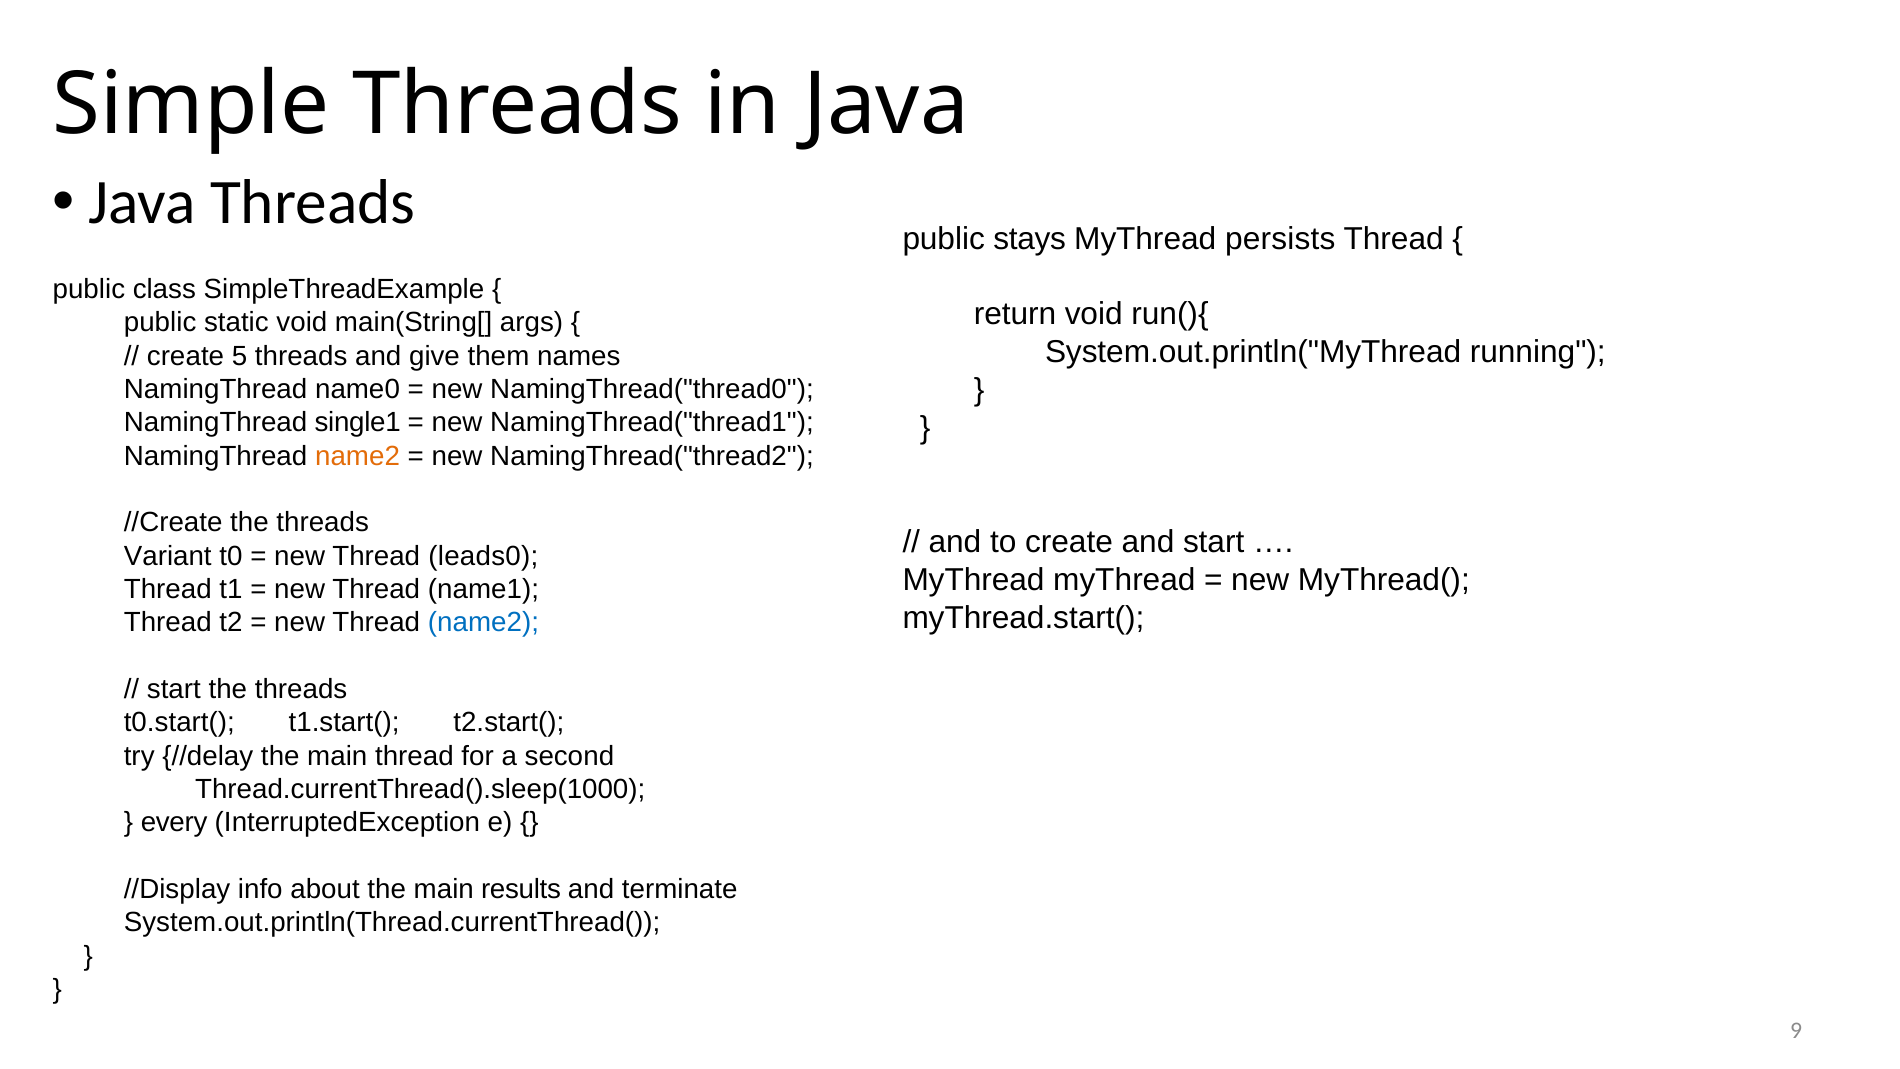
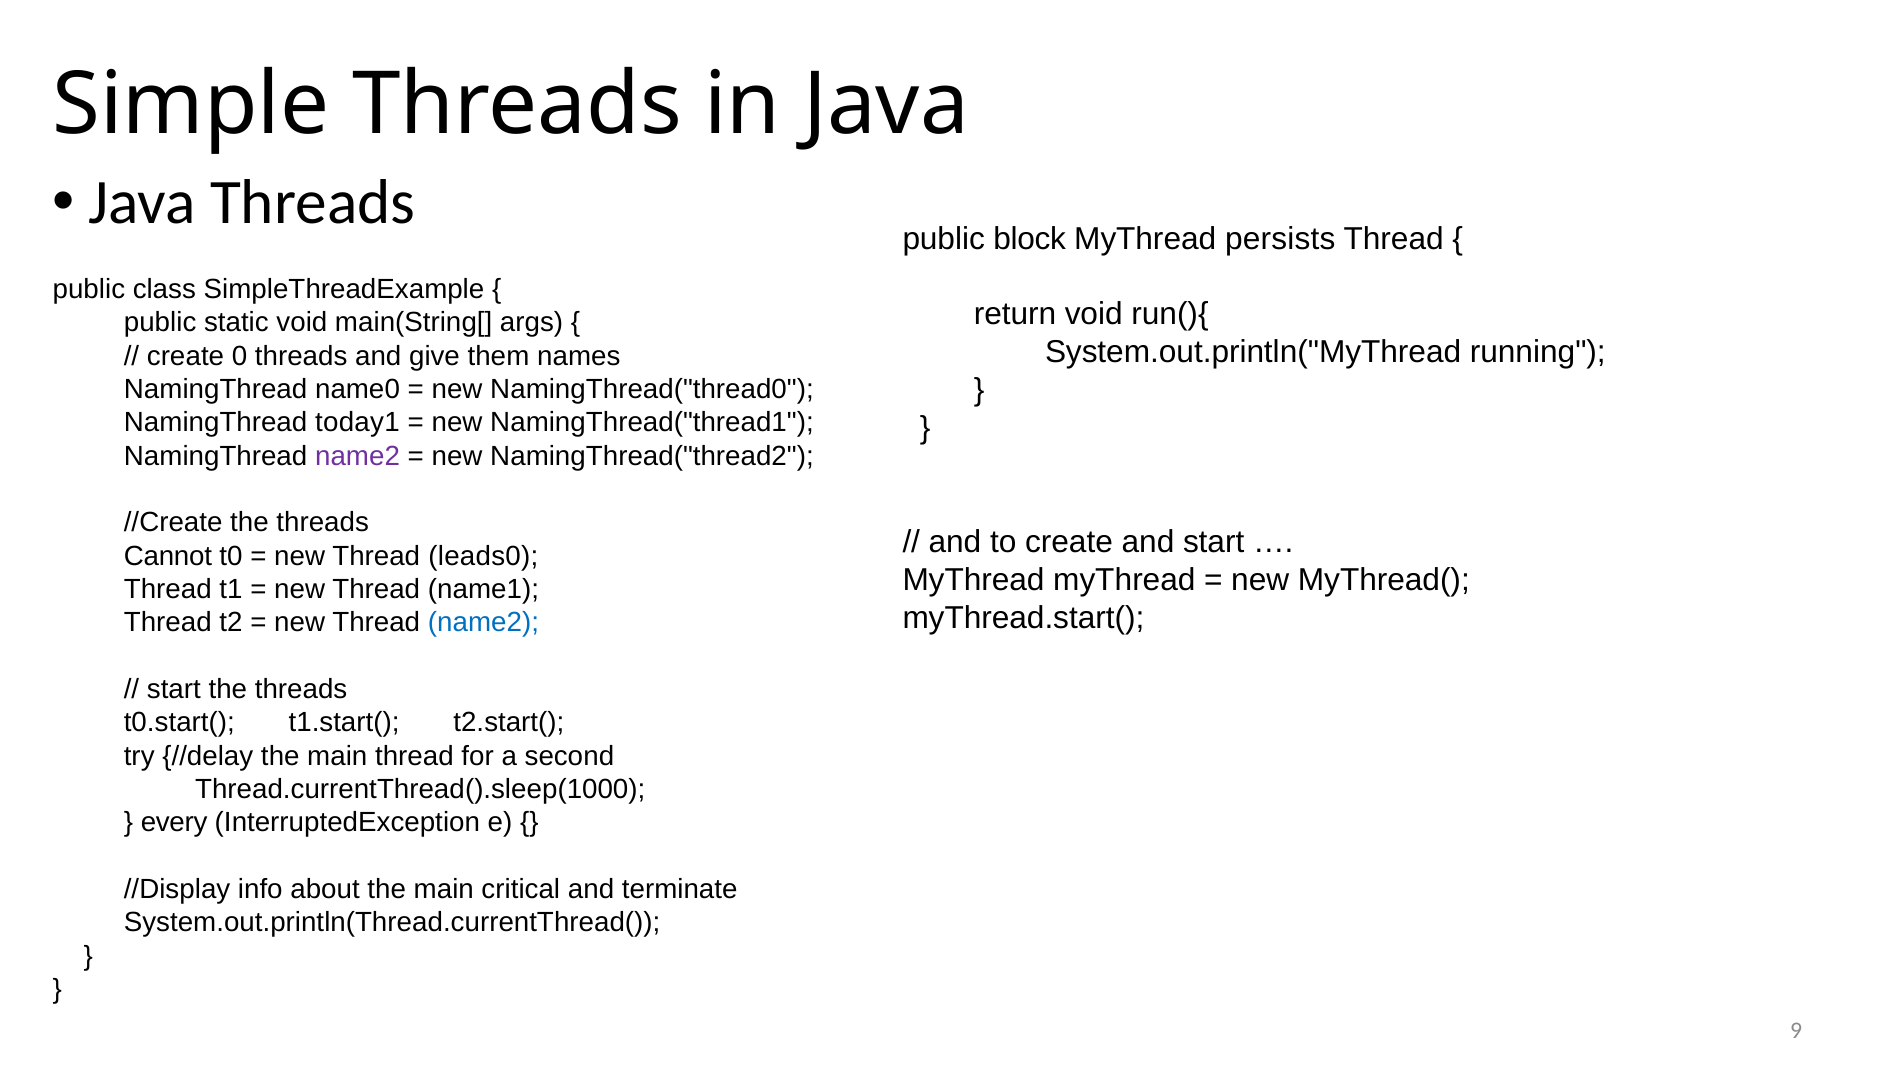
stays: stays -> block
5: 5 -> 0
single1: single1 -> today1
name2 at (358, 456) colour: orange -> purple
Variant: Variant -> Cannot
results: results -> critical
